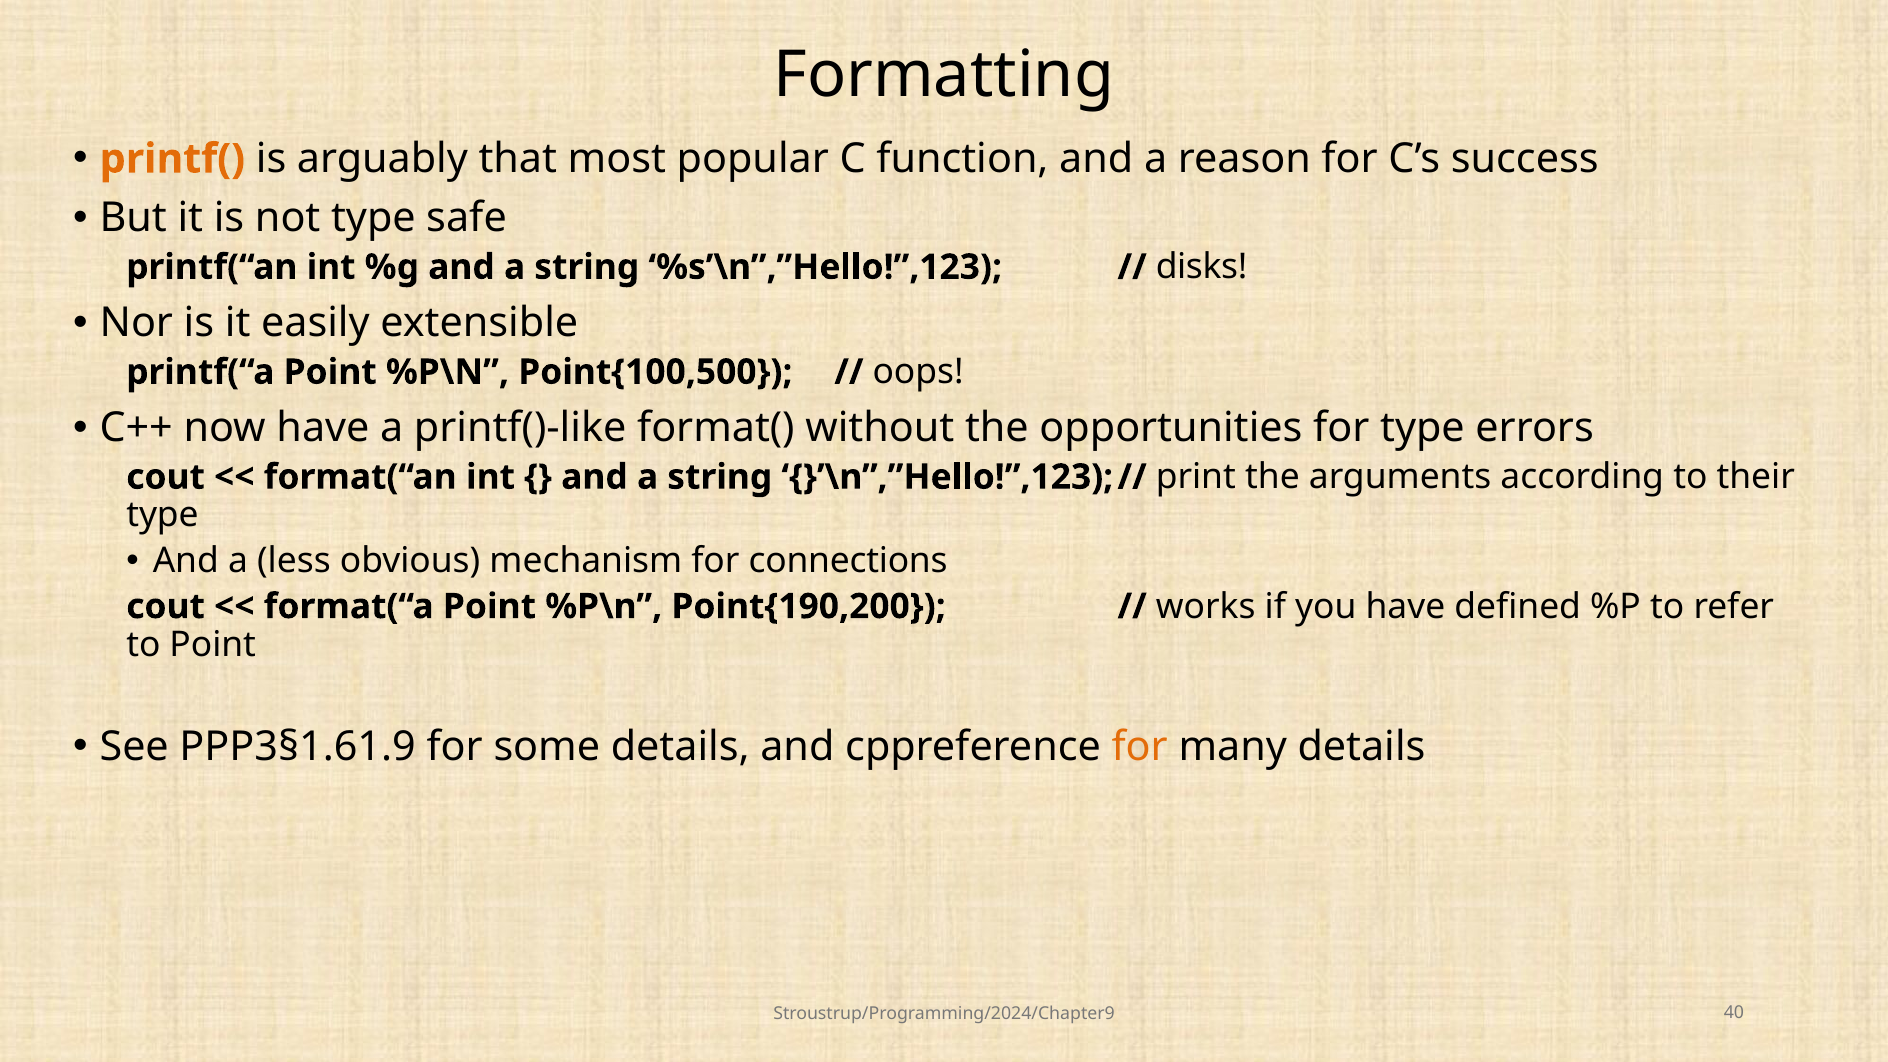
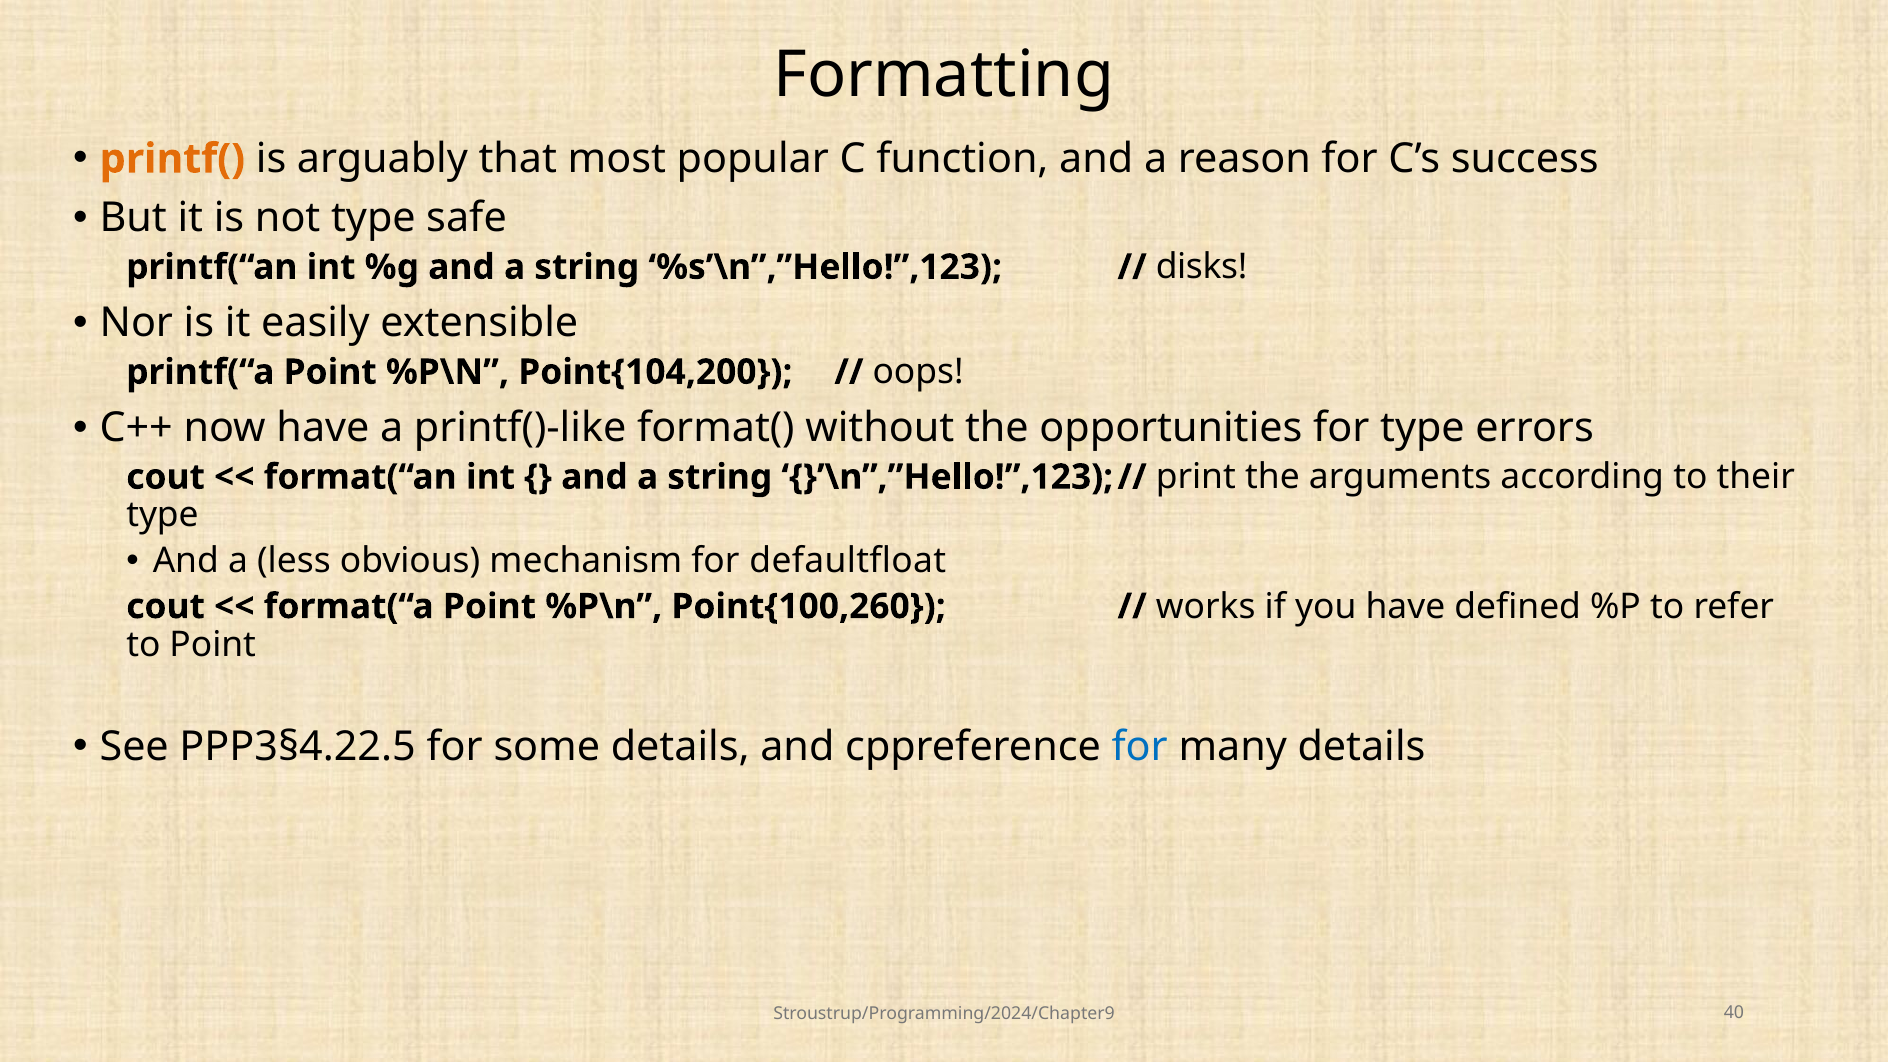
Point{100,500: Point{100,500 -> Point{104,200
connections: connections -> defaultfloat
Point{190,200: Point{190,200 -> Point{100,260
PPP3§1.61.9: PPP3§1.61.9 -> PPP3§4.22.5
for at (1140, 746) colour: orange -> blue
